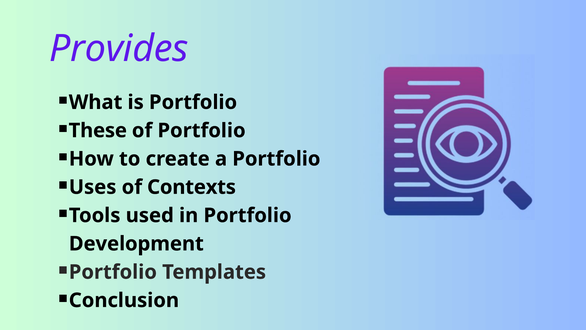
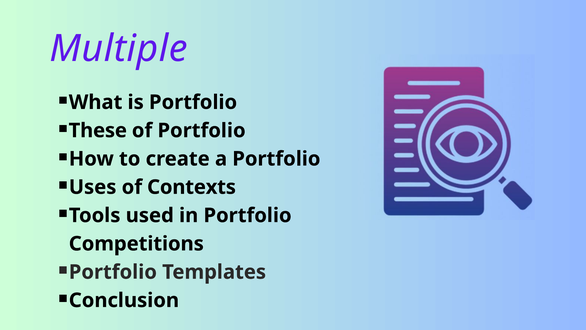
Provides: Provides -> Multiple
Development: Development -> Competitions
